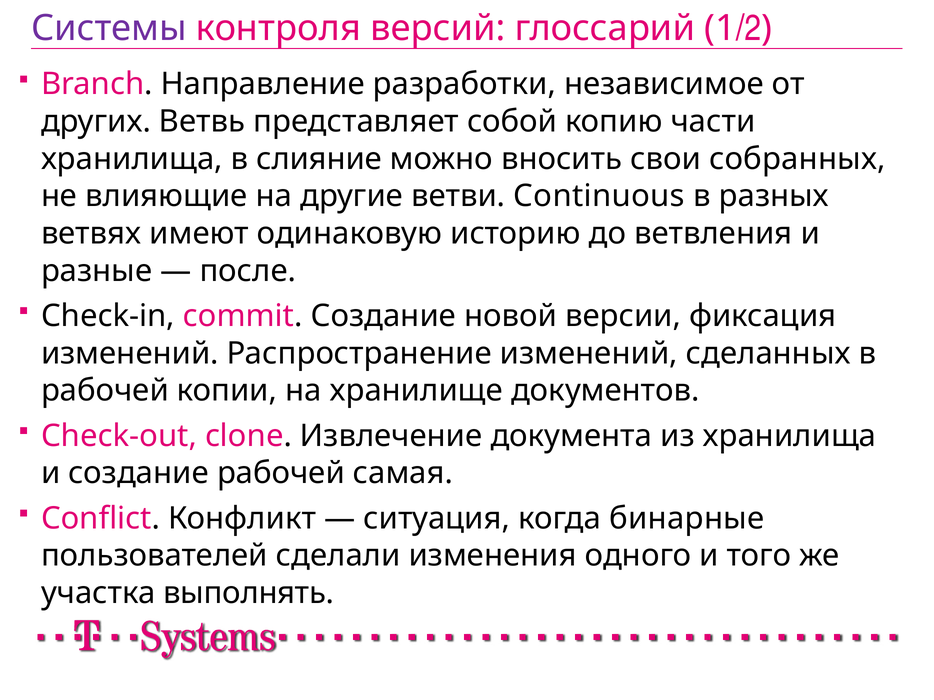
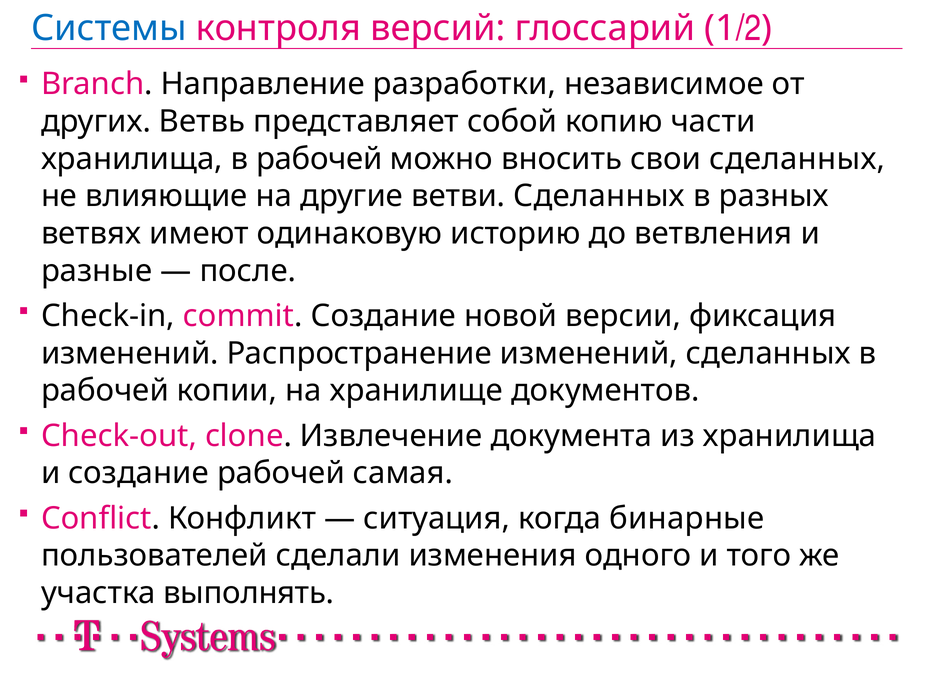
Системы colour: purple -> blue
хранилища в слияние: слияние -> рабочей
свои собранных: собранных -> сделанных
ветви Continuous: Continuous -> Сделанных
